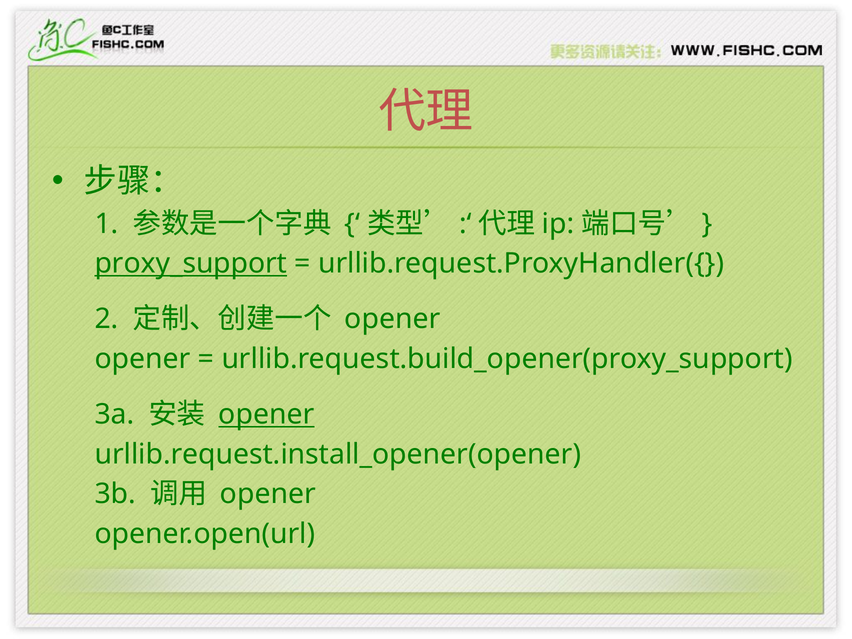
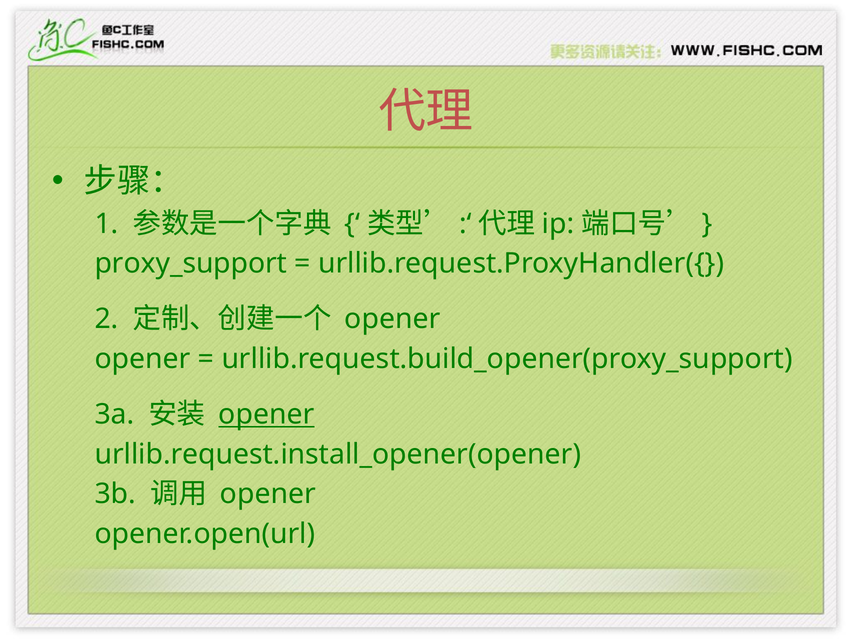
proxy_support underline: present -> none
